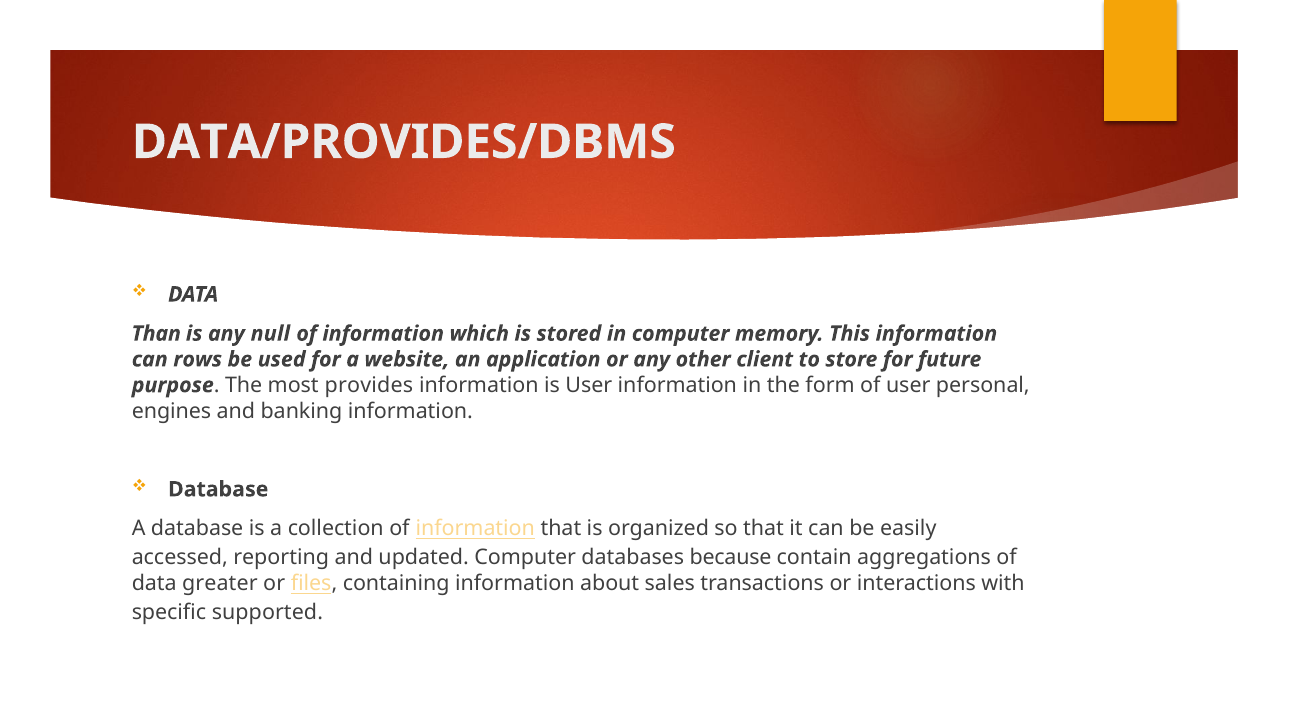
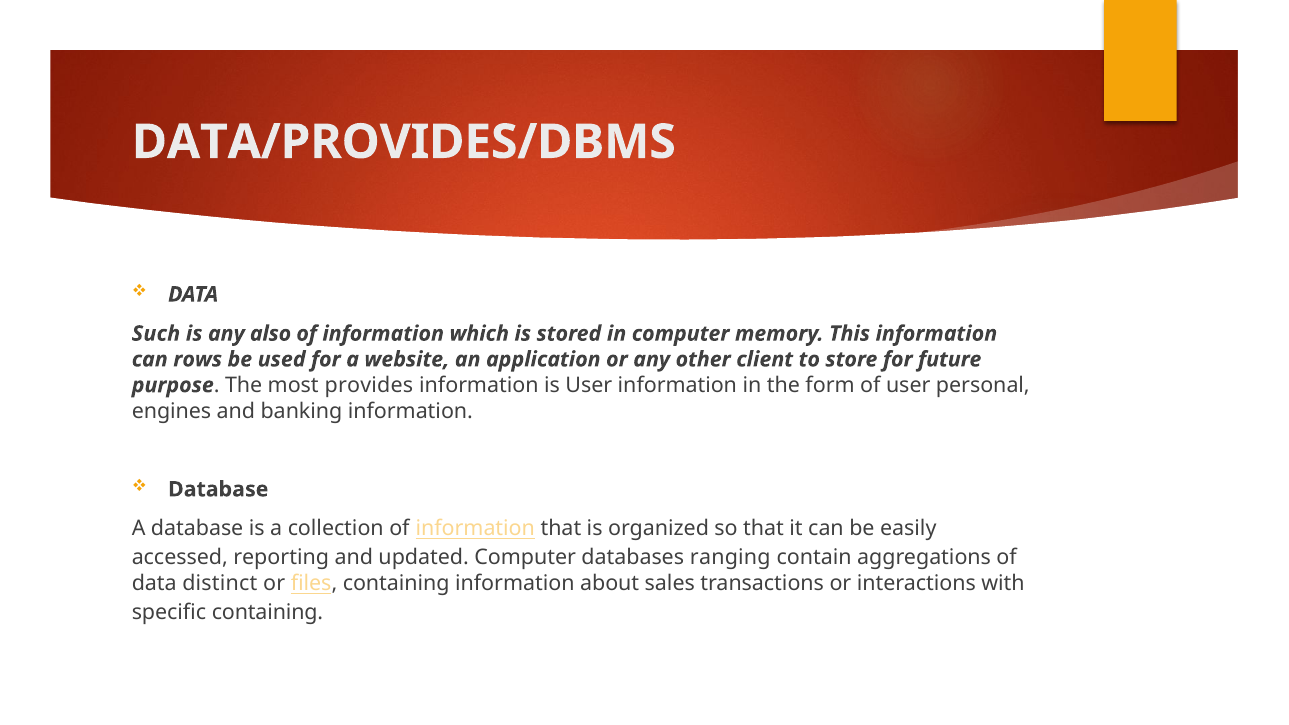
Than: Than -> Such
null: null -> also
because: because -> ranging
greater: greater -> distinct
specific supported: supported -> containing
